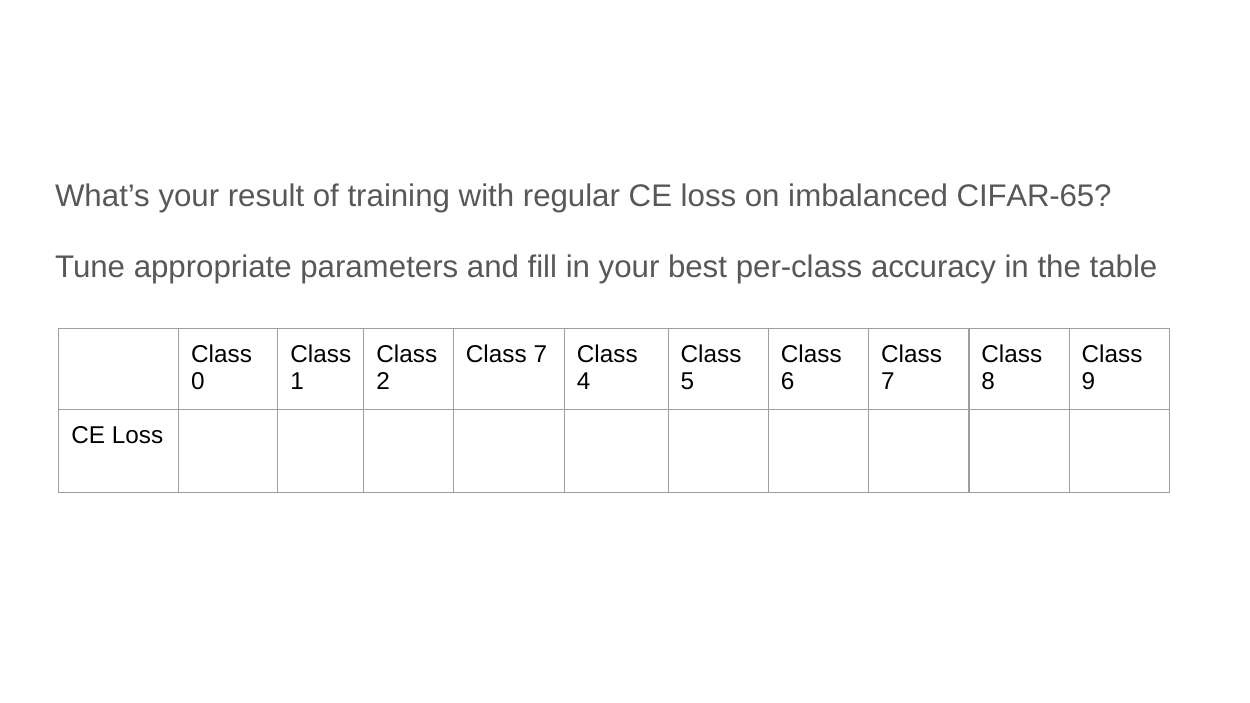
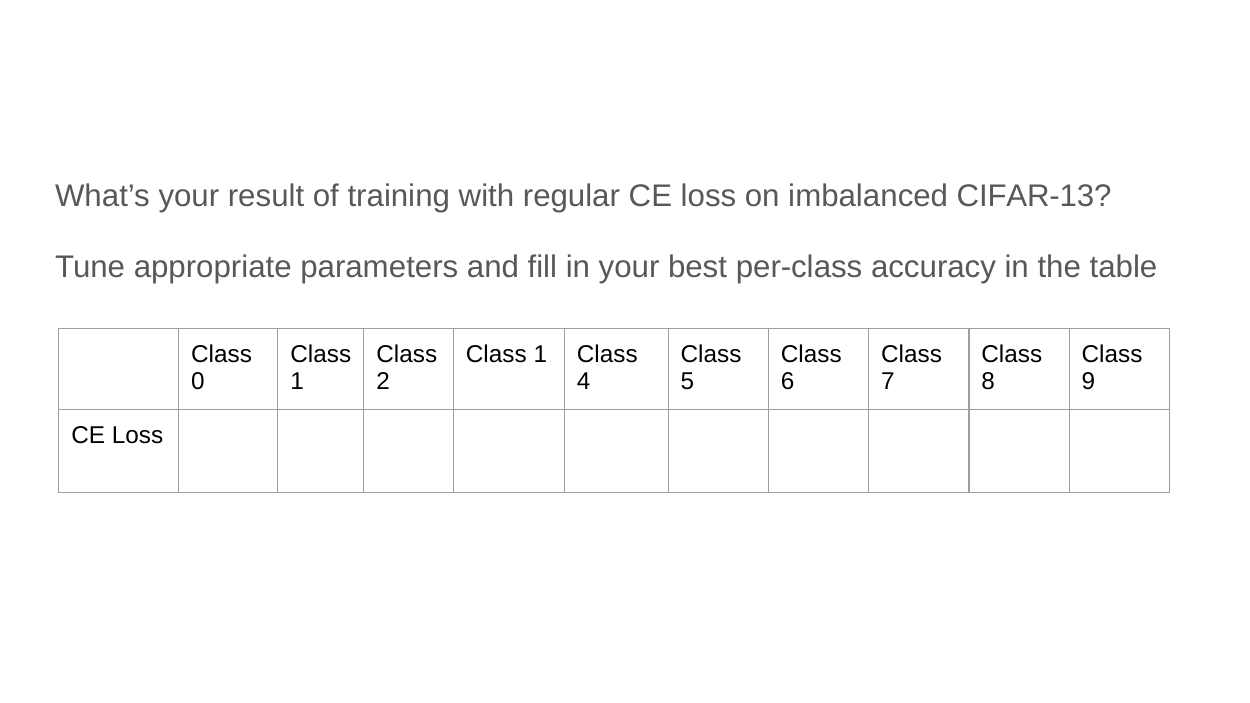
CIFAR-65: CIFAR-65 -> CIFAR-13
7 at (540, 355): 7 -> 1
